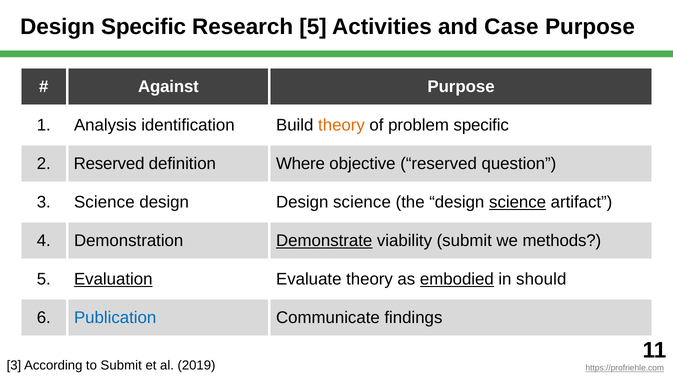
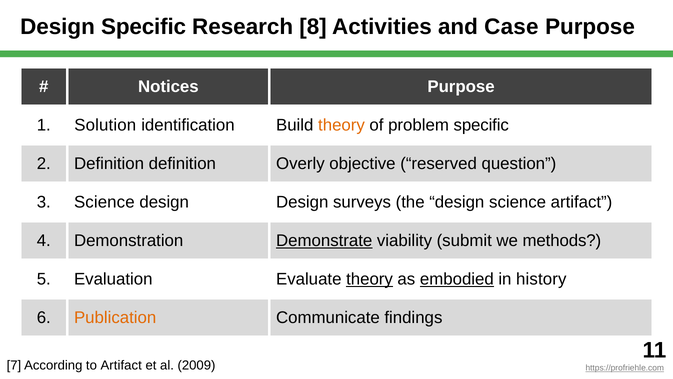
Research 5: 5 -> 8
Against: Against -> Notices
Analysis: Analysis -> Solution
2 Reserved: Reserved -> Definition
Where: Where -> Overly
design Design science: science -> surveys
science at (518, 202) underline: present -> none
Evaluation underline: present -> none
theory at (370, 279) underline: none -> present
should: should -> history
Publication colour: blue -> orange
3 at (14, 365): 3 -> 7
to Submit: Submit -> Artifact
2019: 2019 -> 2009
